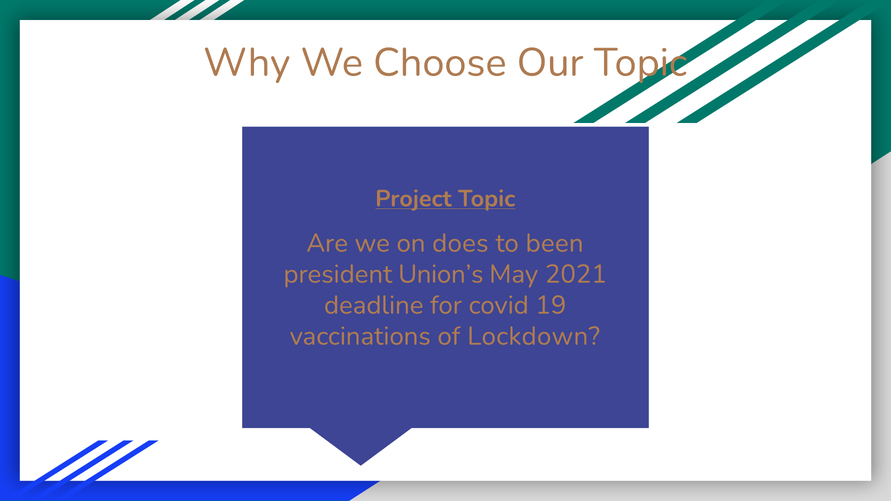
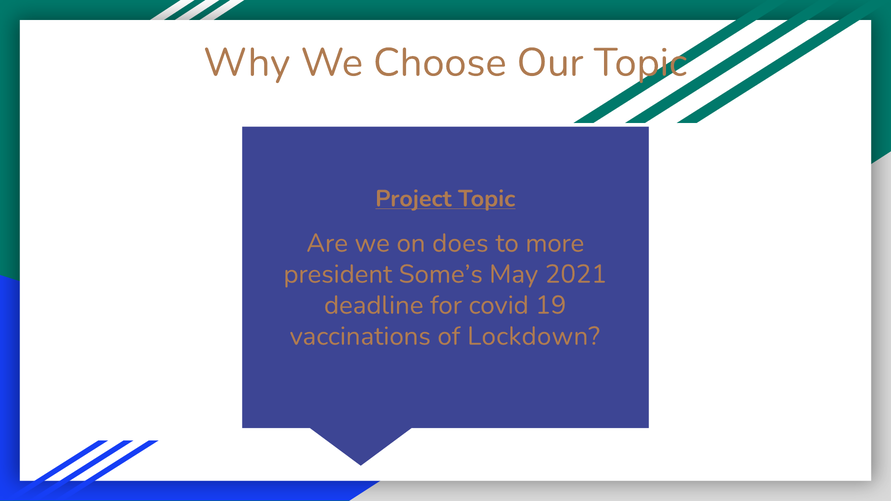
been: been -> more
Union’s: Union’s -> Some’s
